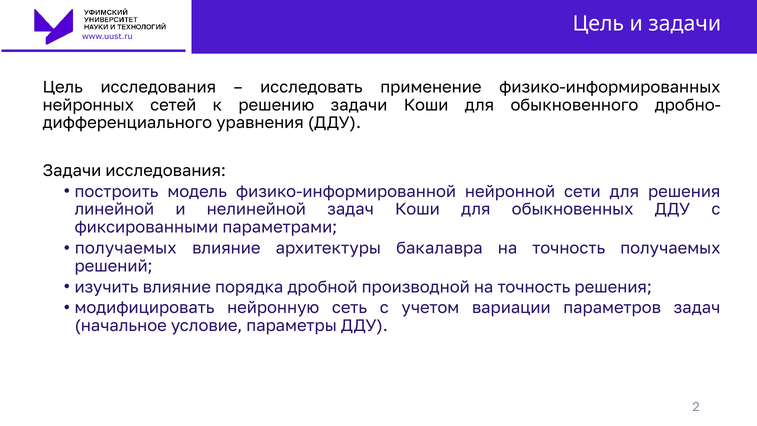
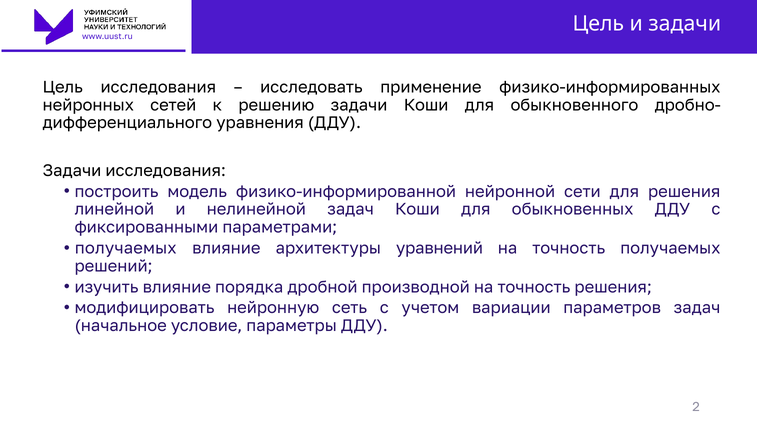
бакалавра: бакалавра -> уравнений
